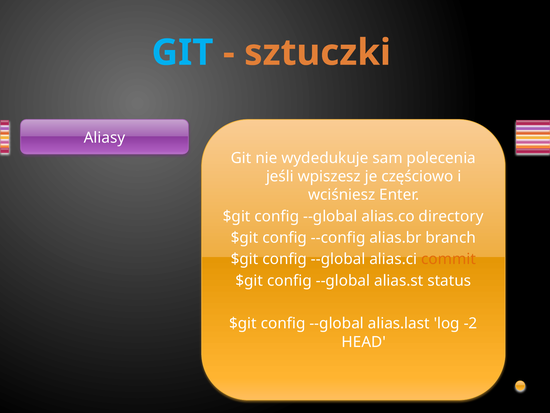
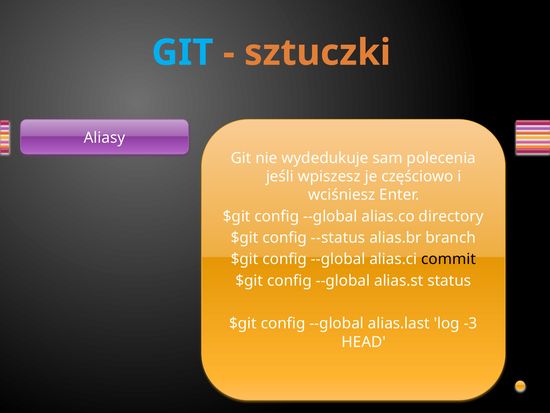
--config: --config -> --status
commit colour: orange -> black
-2: -2 -> -3
